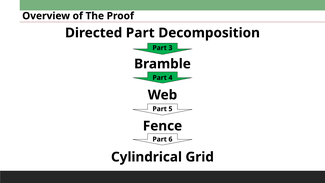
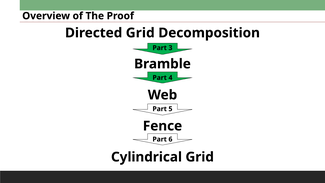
Directed Part: Part -> Grid
